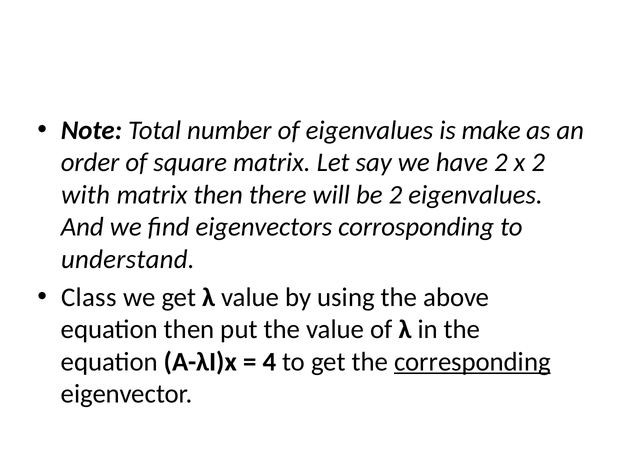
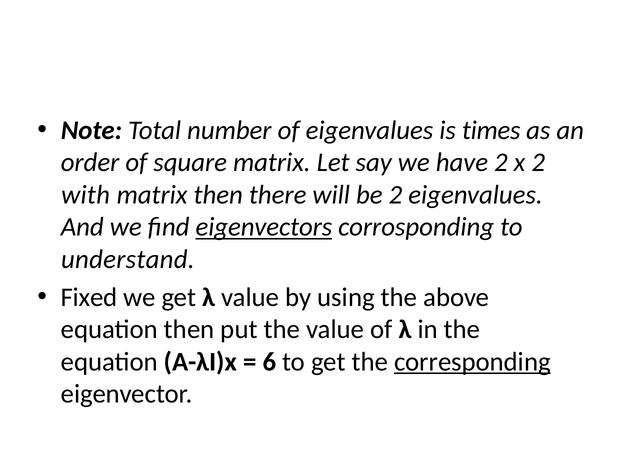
make: make -> times
eigenvectors underline: none -> present
Class: Class -> Fixed
4: 4 -> 6
